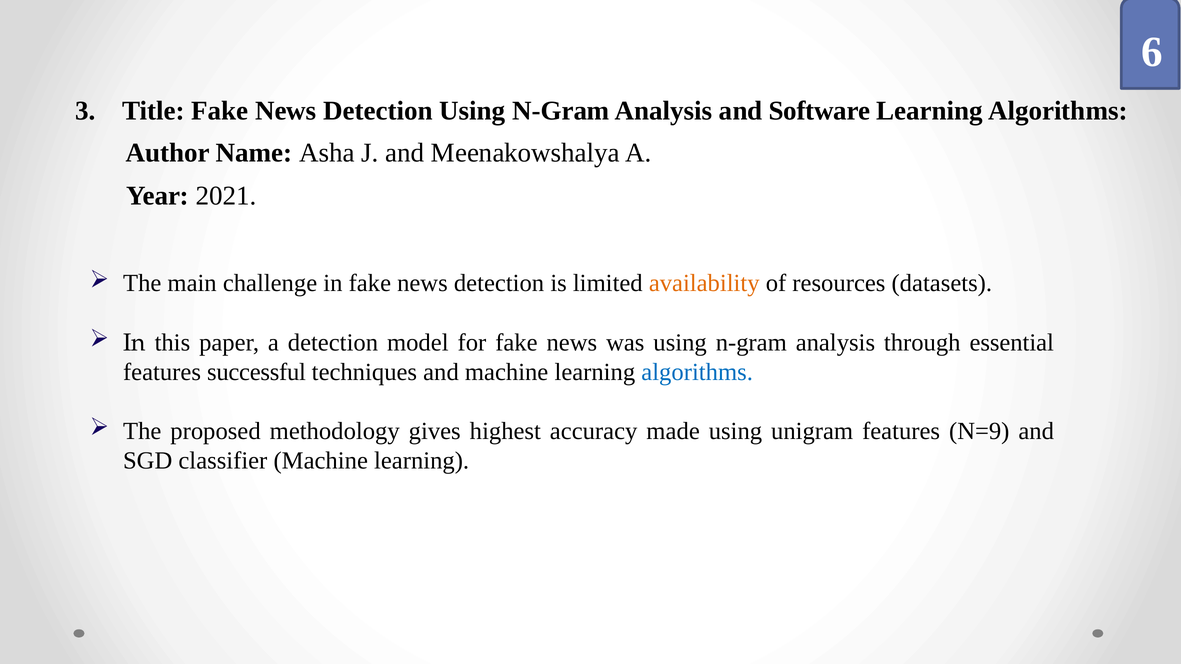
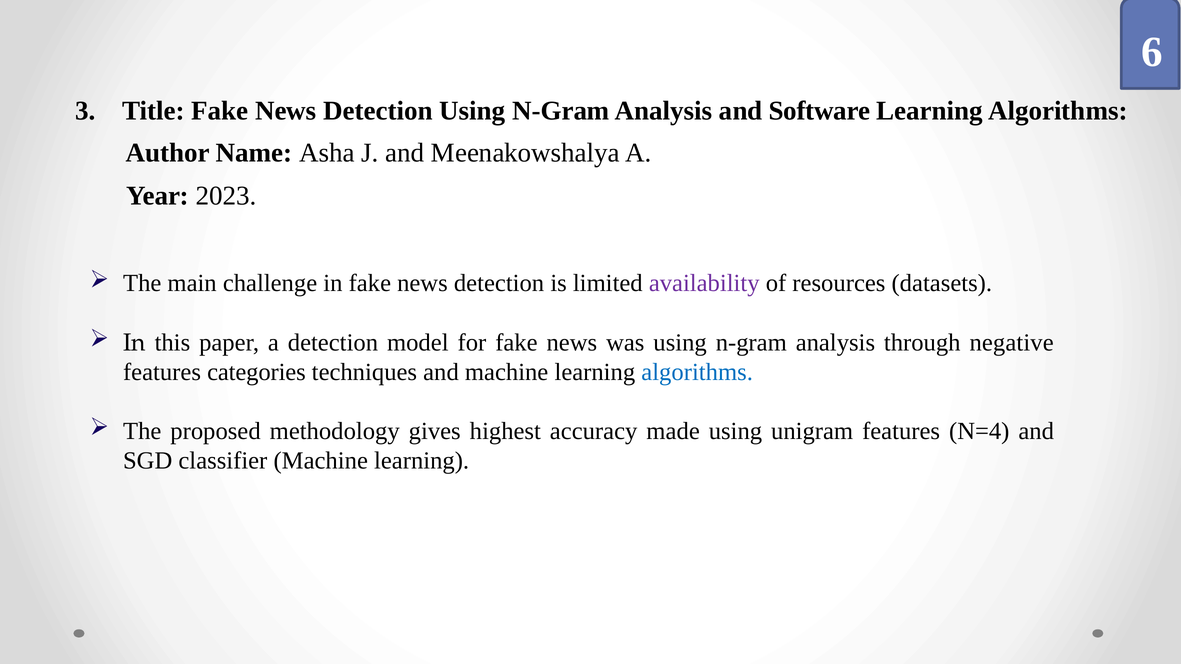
2021: 2021 -> 2023
availability colour: orange -> purple
essential: essential -> negative
successful: successful -> categories
N=9: N=9 -> N=4
